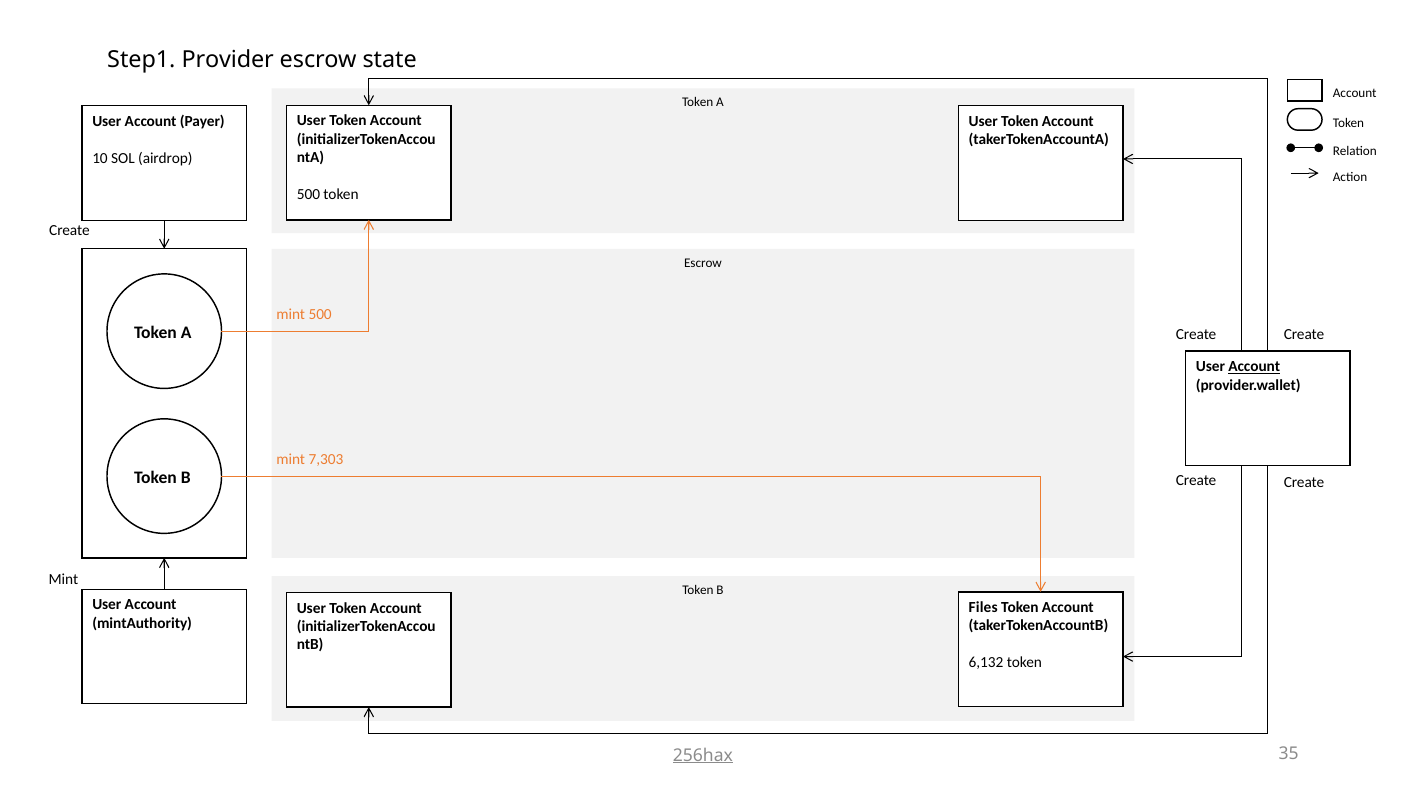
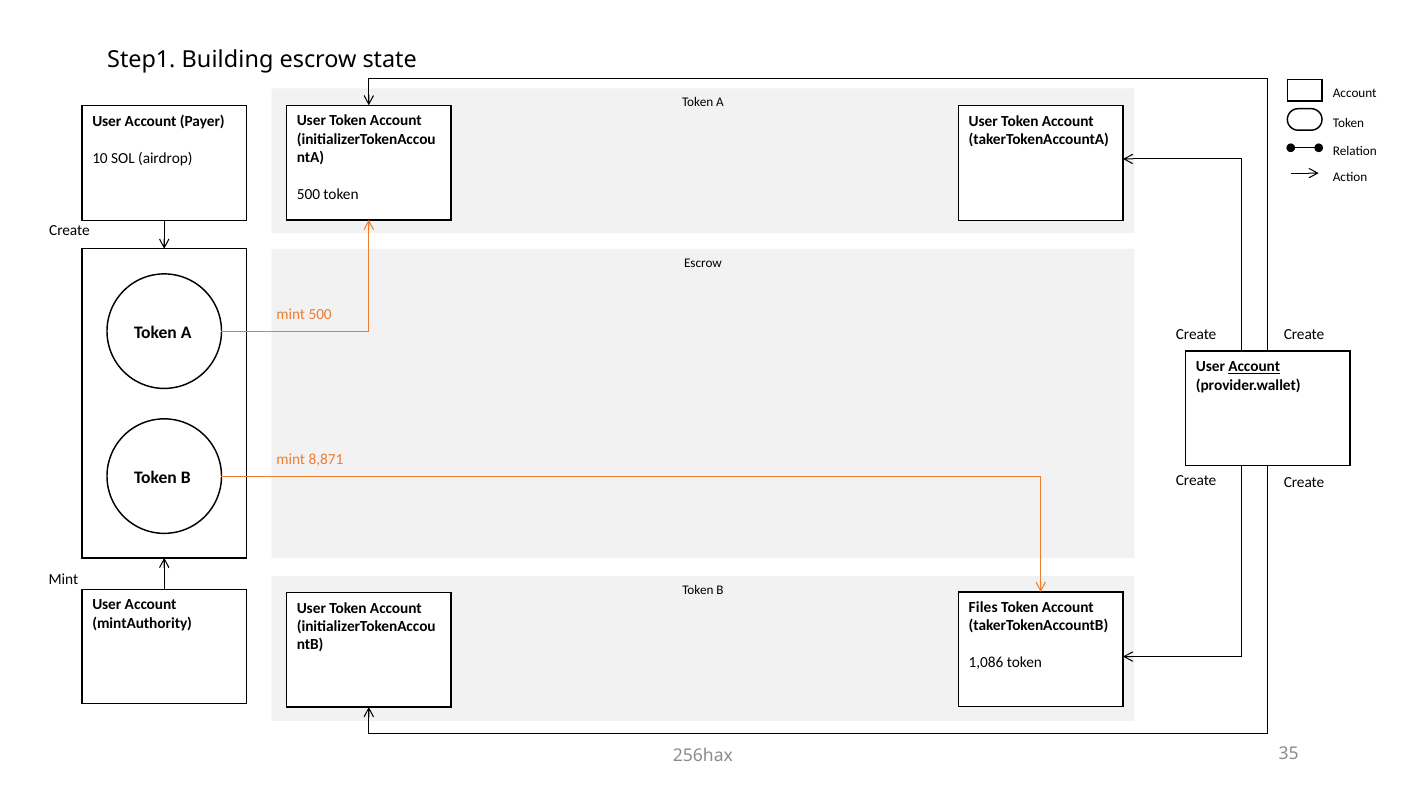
Provider: Provider -> Building
7,303: 7,303 -> 8,871
6,132: 6,132 -> 1,086
256hax underline: present -> none
